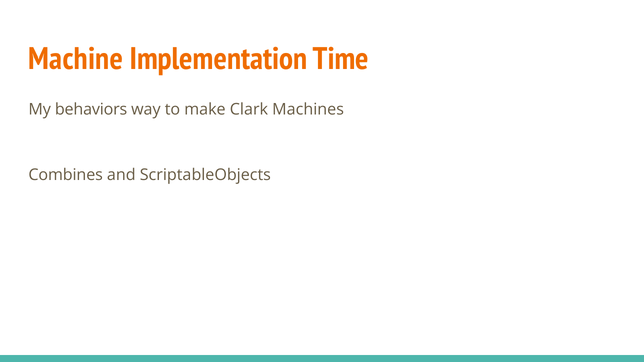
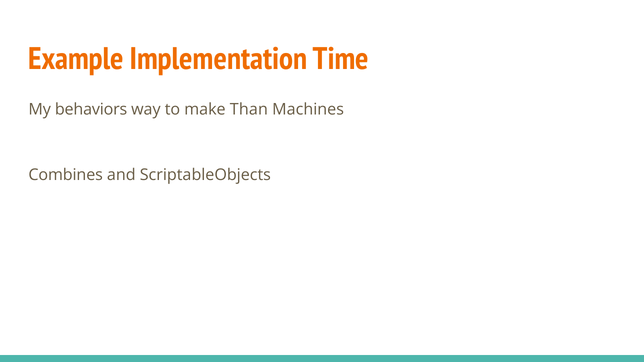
Machine: Machine -> Example
Clark: Clark -> Than
